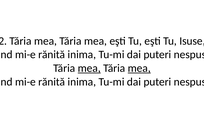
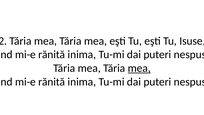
mea at (89, 68) underline: present -> none
